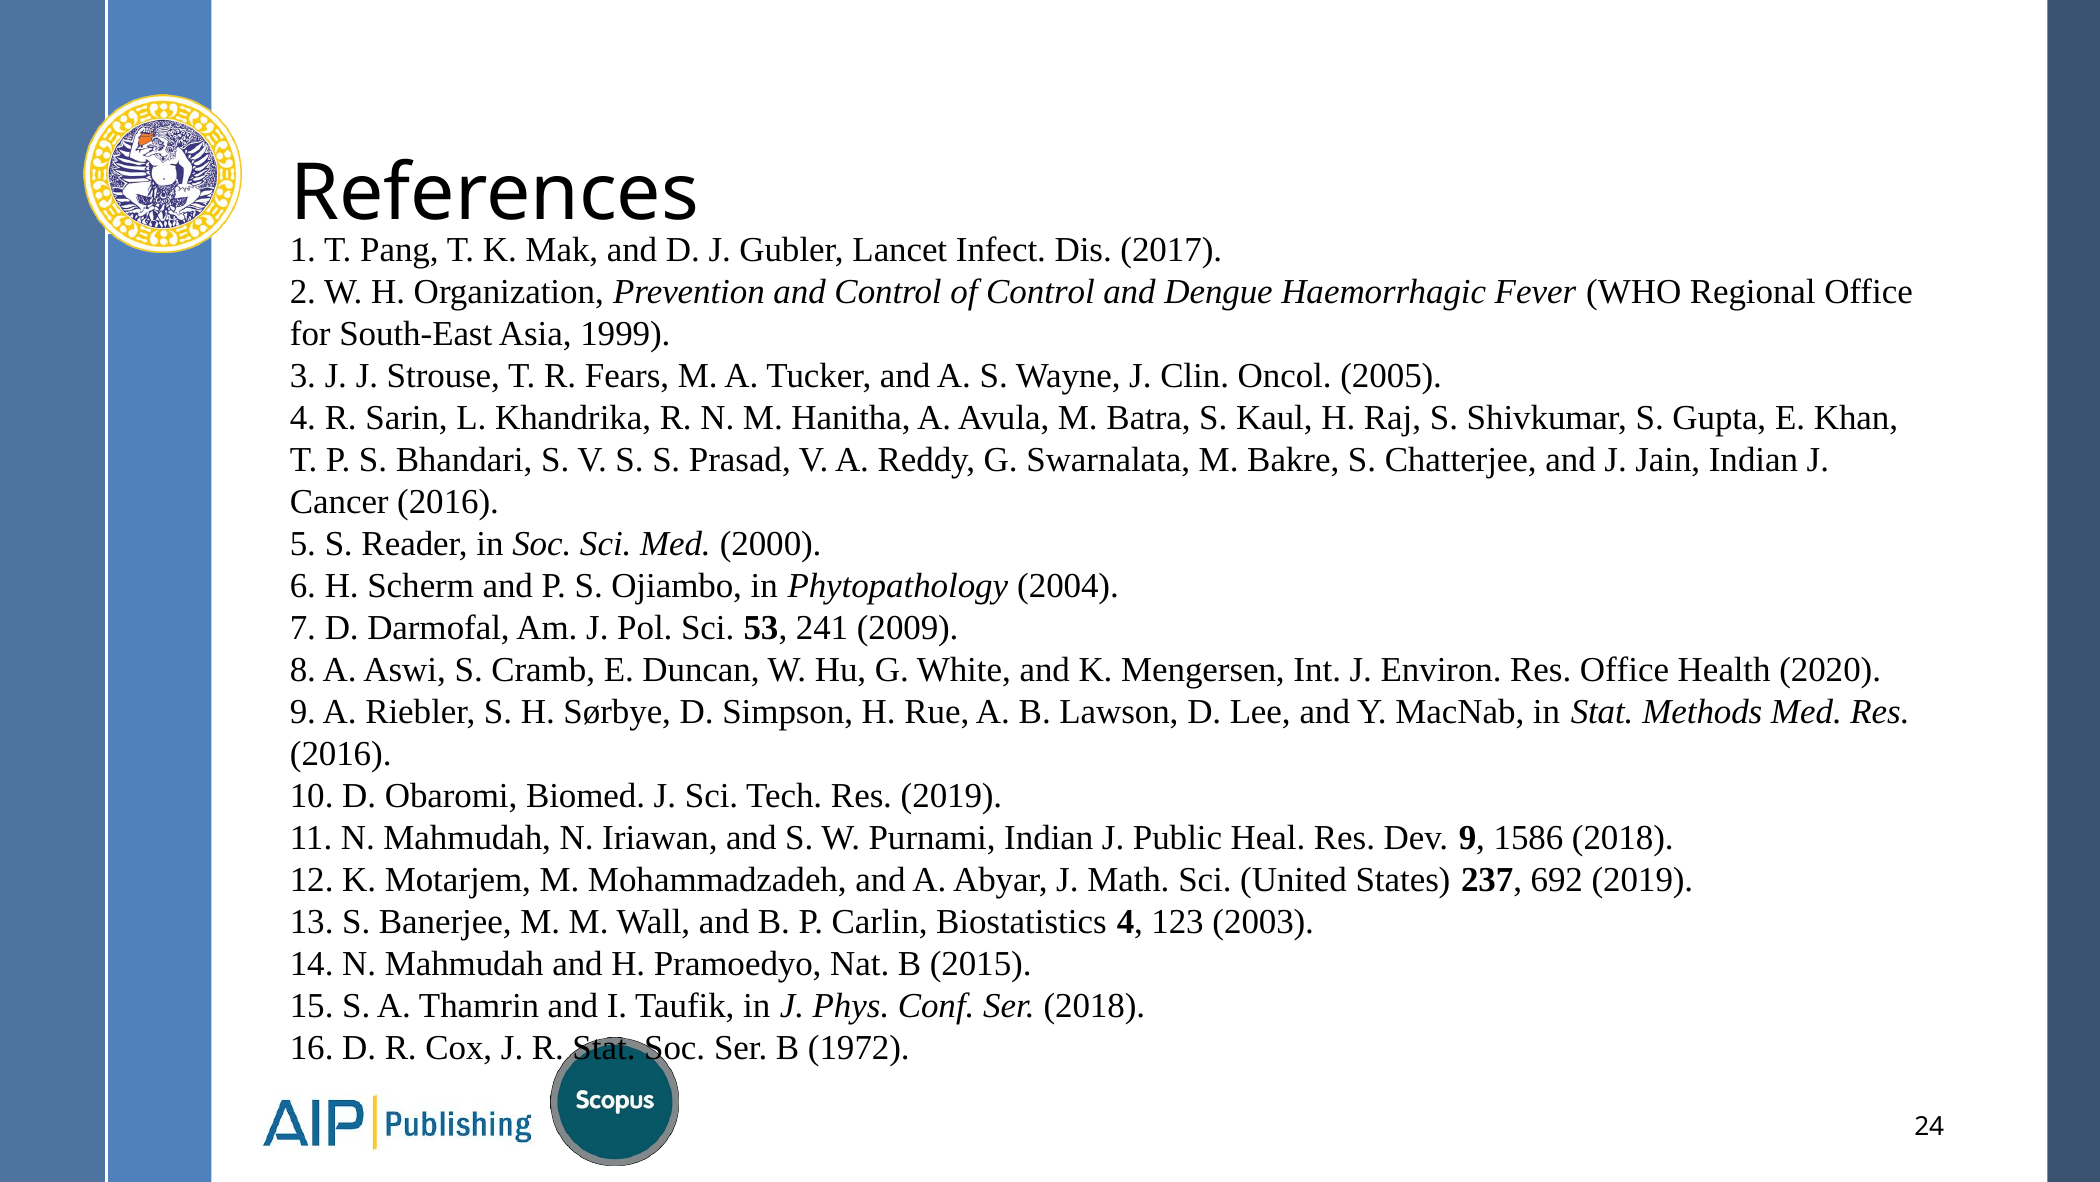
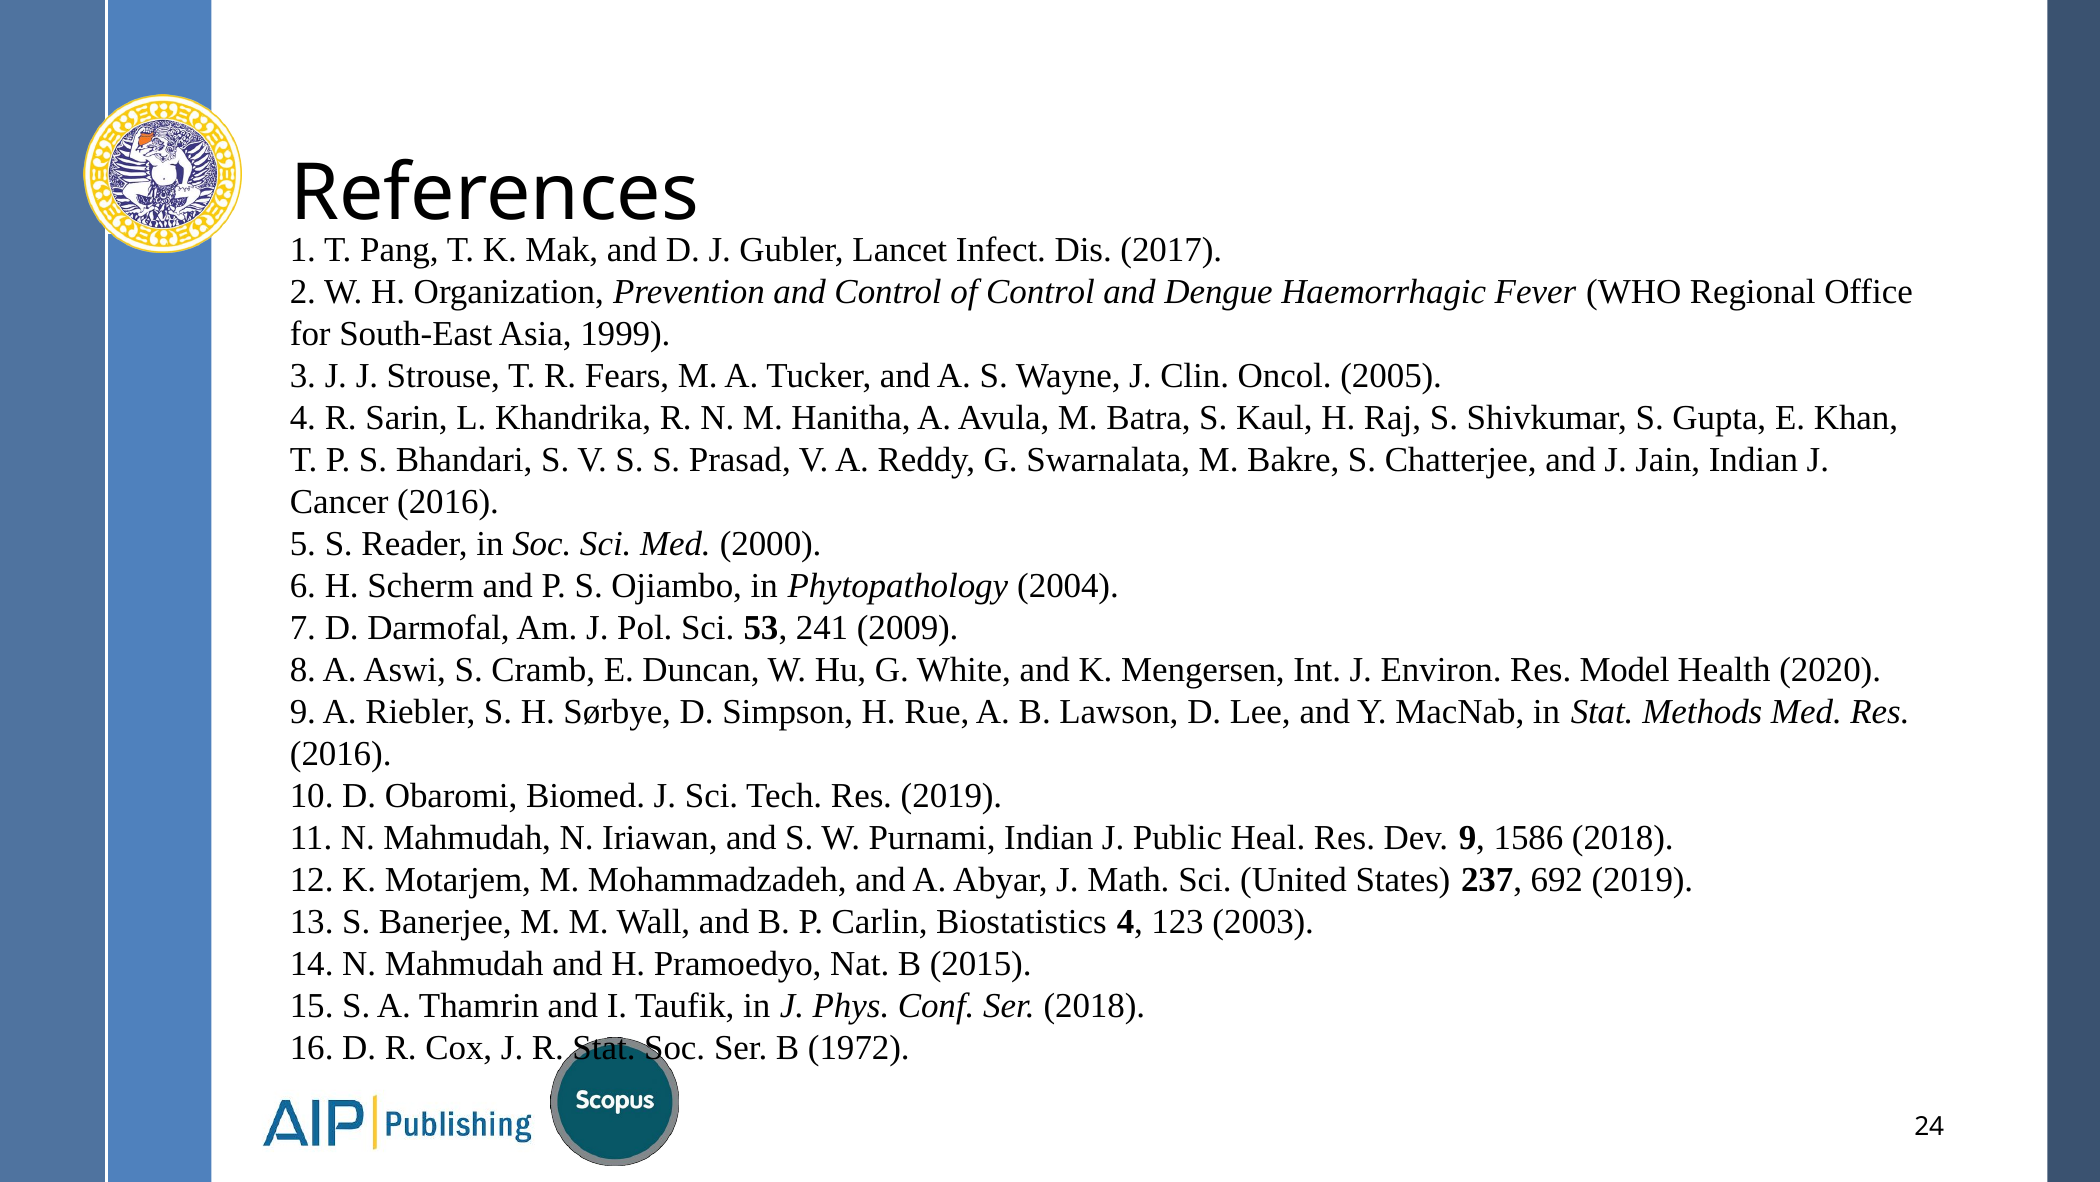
Res Office: Office -> Model
